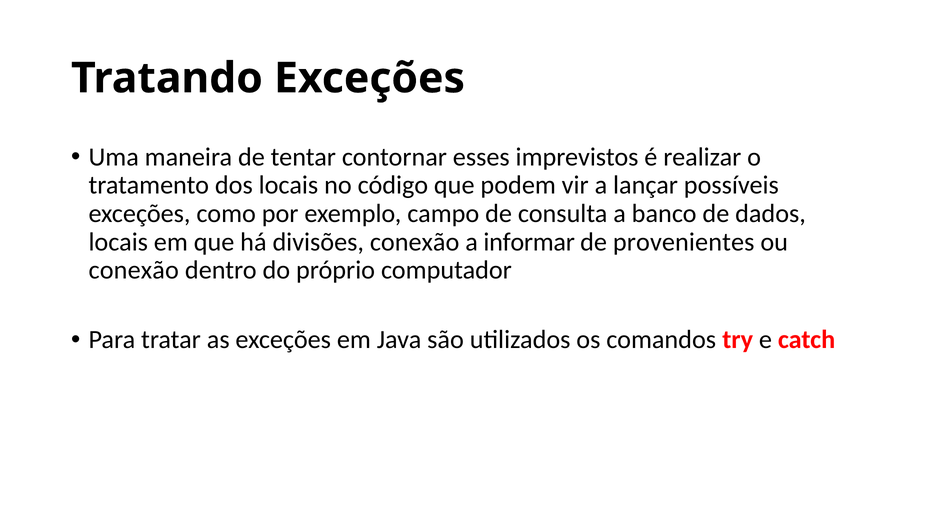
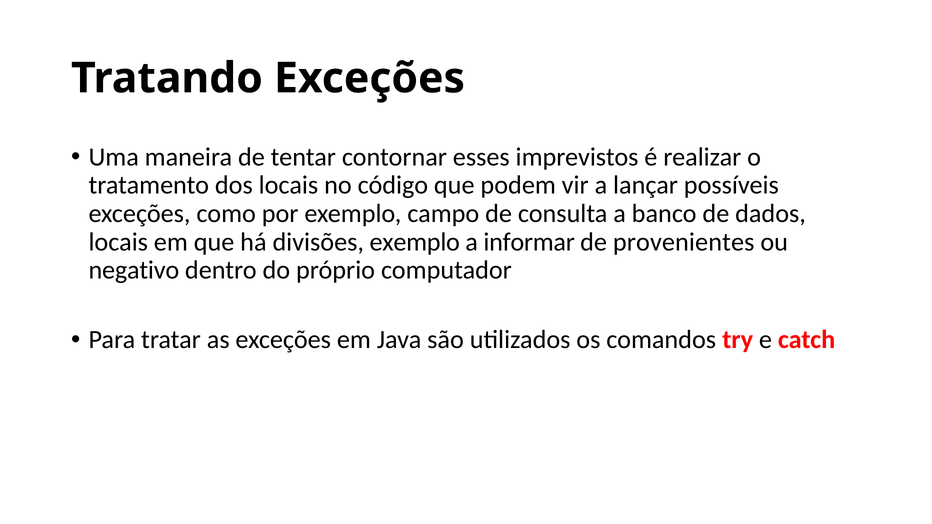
divisões conexão: conexão -> exemplo
conexão at (134, 270): conexão -> negativo
